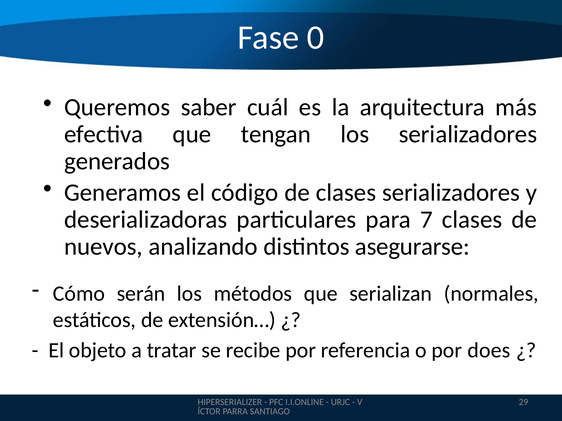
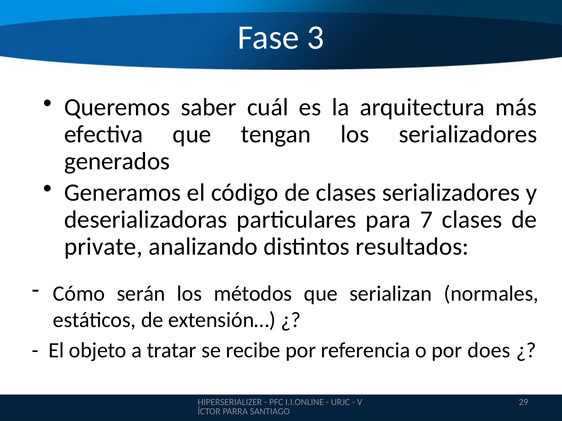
0: 0 -> 3
nuevos: nuevos -> private
asegurarse: asegurarse -> resultados
